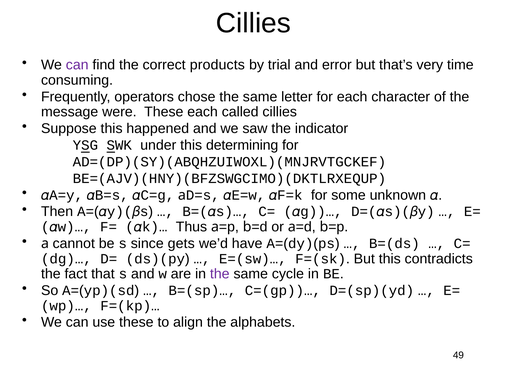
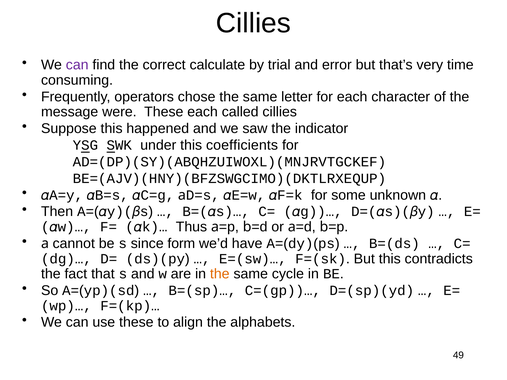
products: products -> calculate
determining: determining -> coefficients
gets: gets -> form
the at (220, 274) colour: purple -> orange
